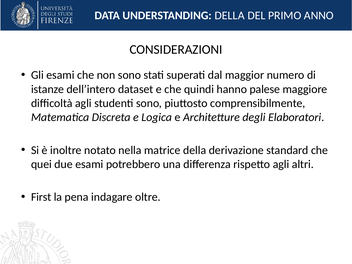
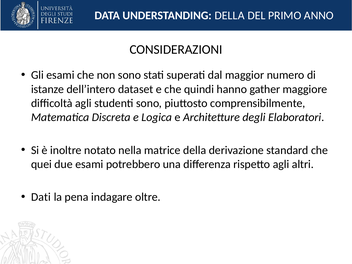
palese: palese -> gather
First: First -> Dati
